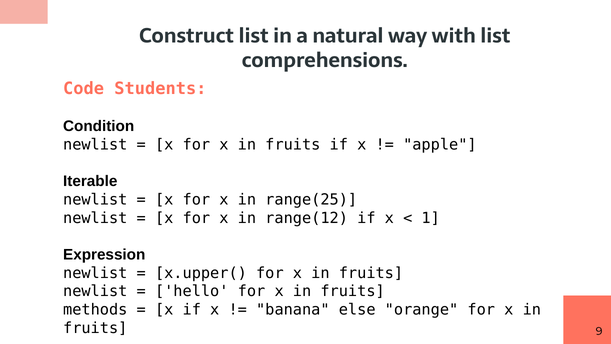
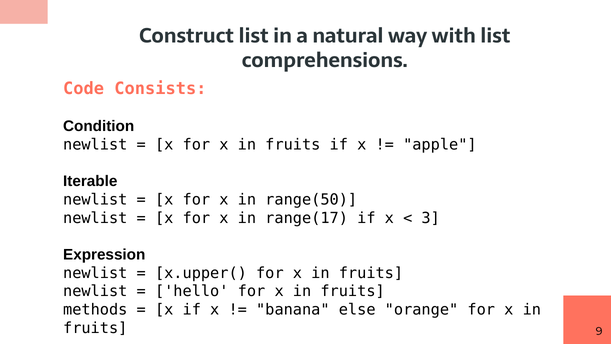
Students: Students -> Consists
range(25: range(25 -> range(50
range(12: range(12 -> range(17
1: 1 -> 3
